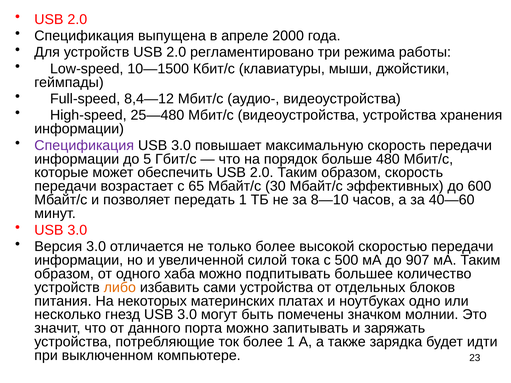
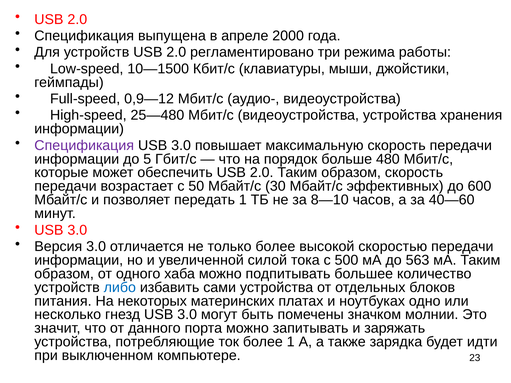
8,4—12: 8,4—12 -> 0,9—12
65: 65 -> 50
907: 907 -> 563
либо colour: orange -> blue
